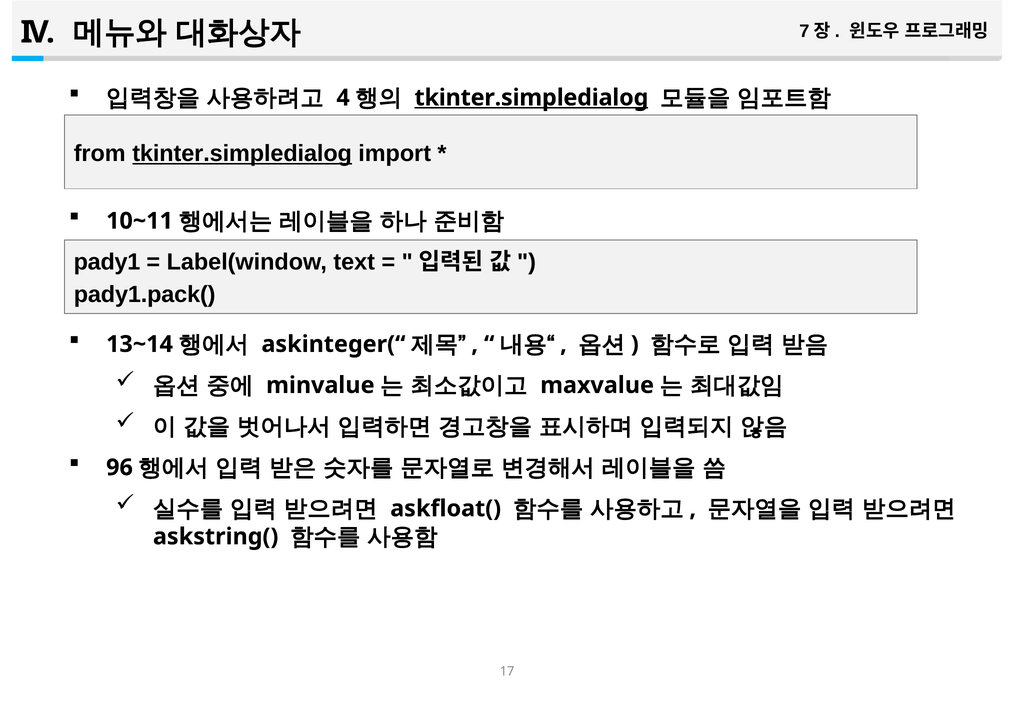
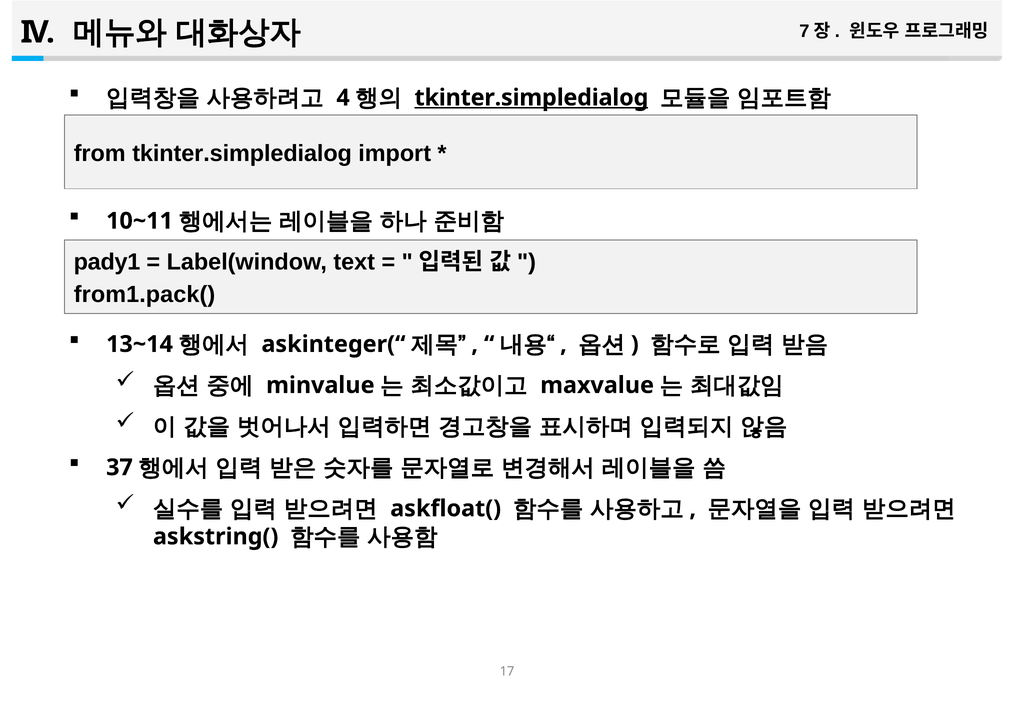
tkinter.simpledialog at (242, 154) underline: present -> none
pady1.pack(: pady1.pack( -> from1.pack(
96: 96 -> 37
